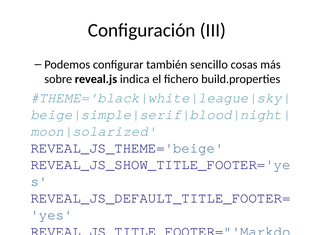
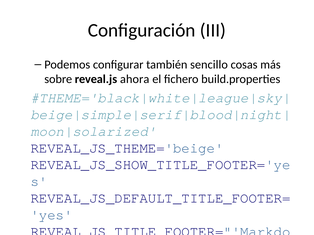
indica: indica -> ahora
